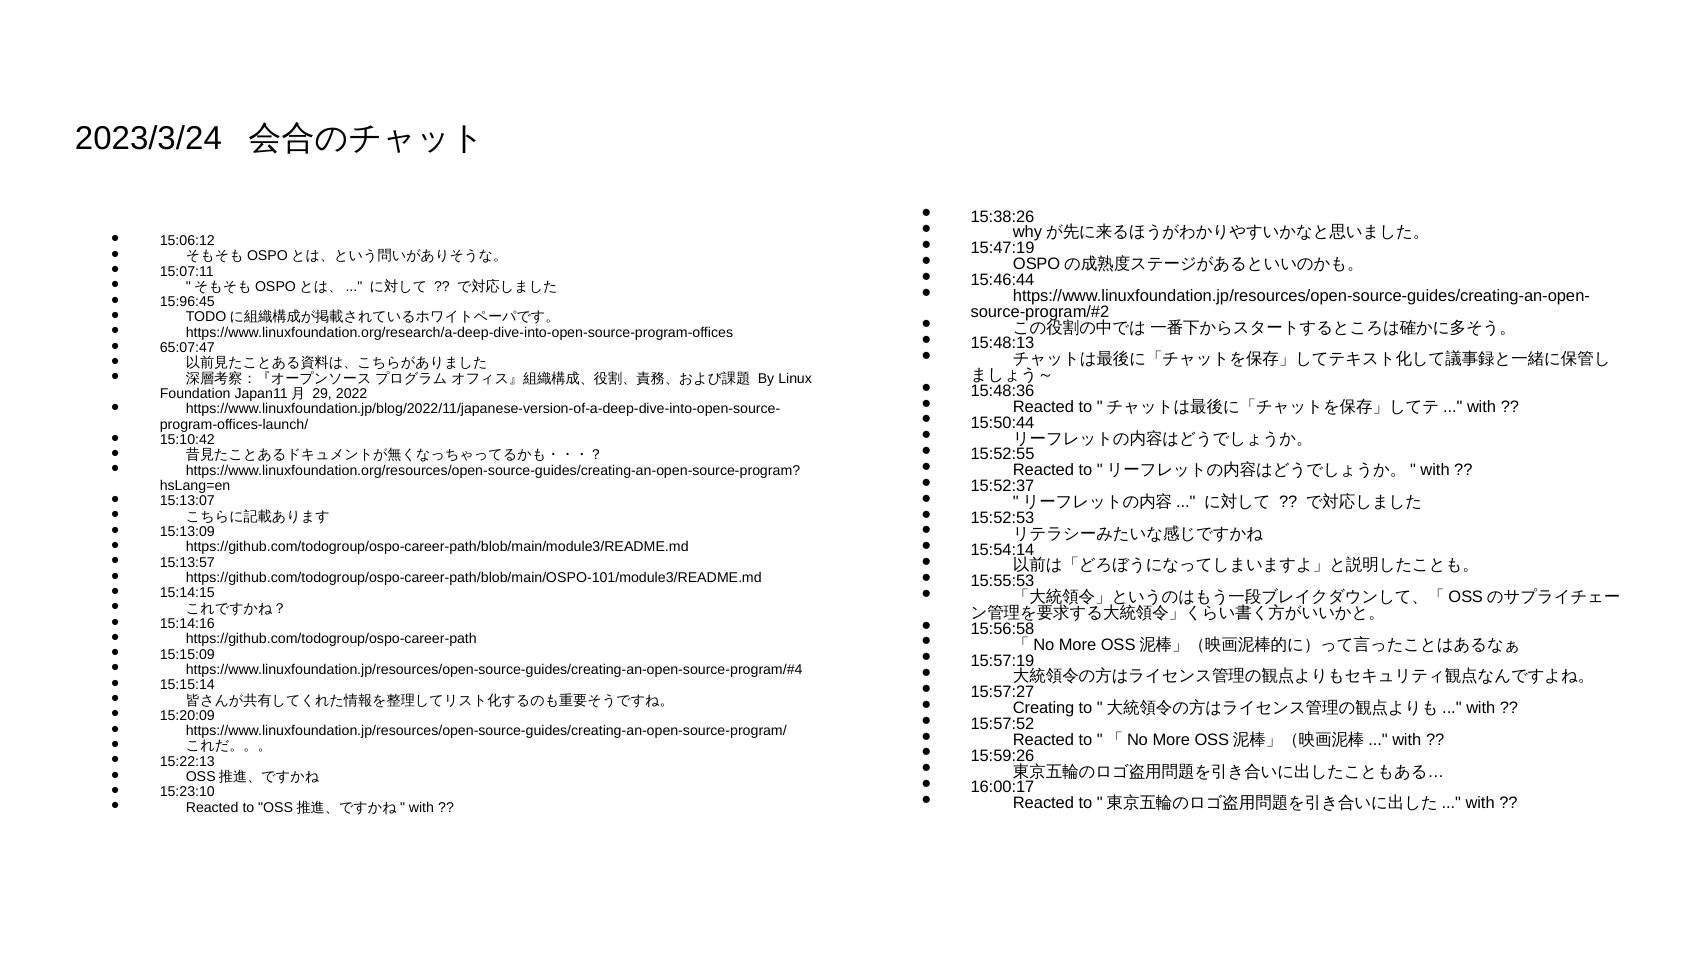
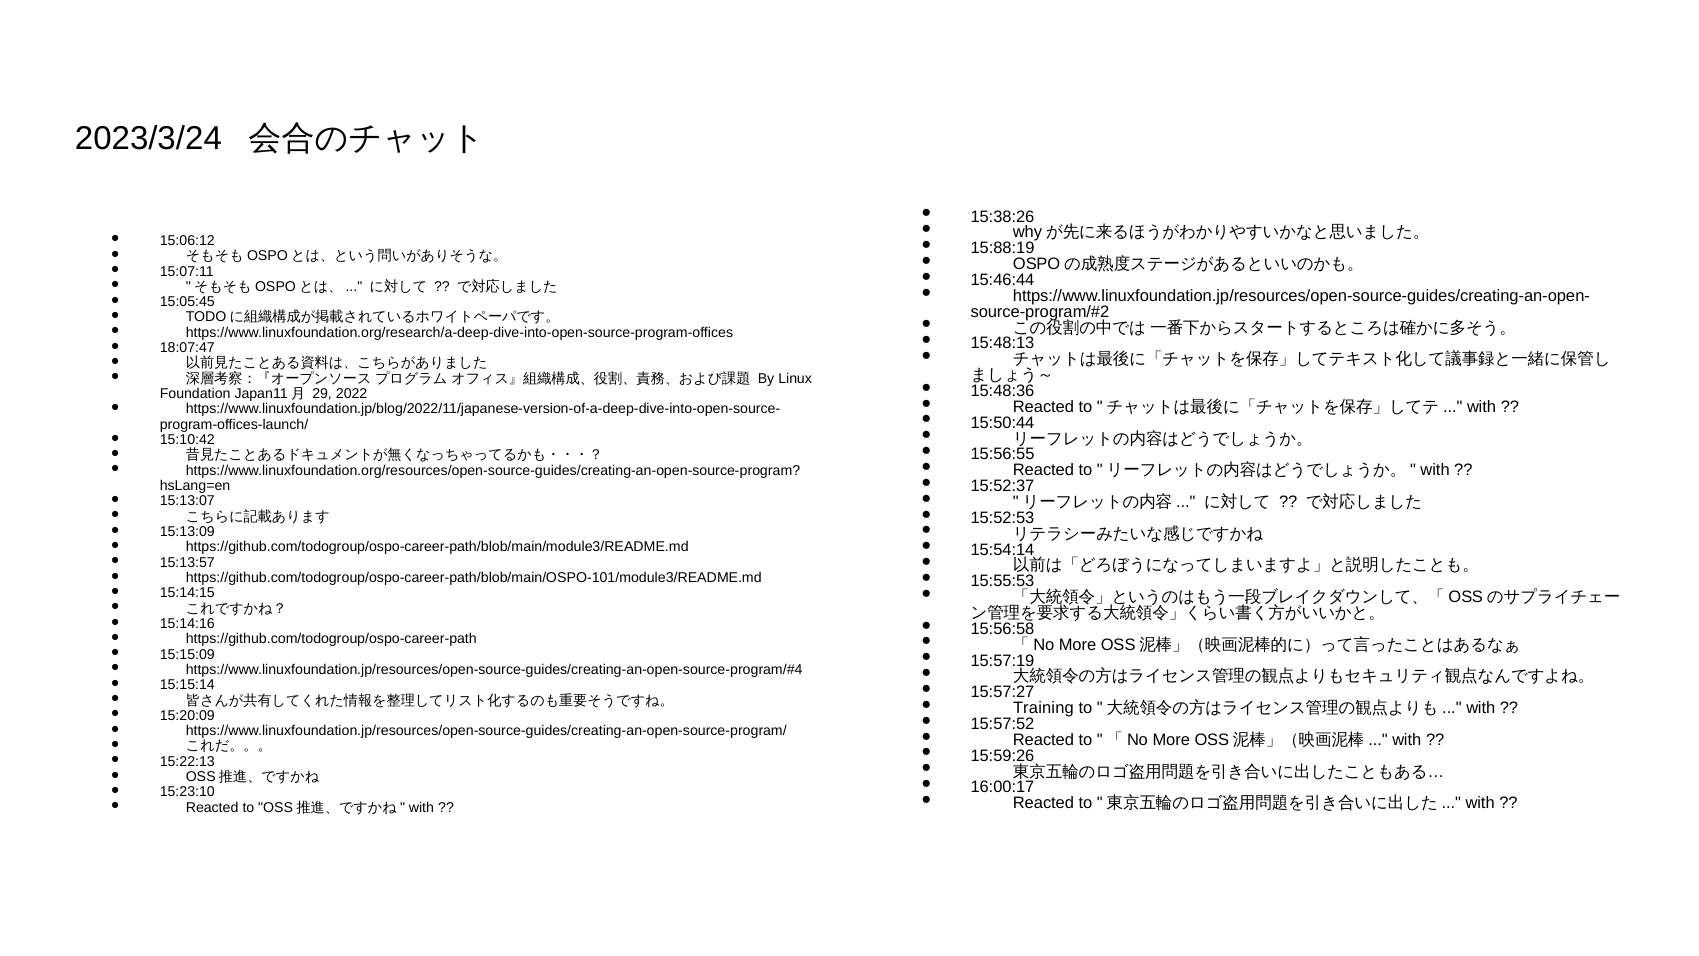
15:47:19: 15:47:19 -> 15:88:19
15:96:45: 15:96:45 -> 15:05:45
65:07:47: 65:07:47 -> 18:07:47
15:52:55: 15:52:55 -> 15:56:55
Creating: Creating -> Training
